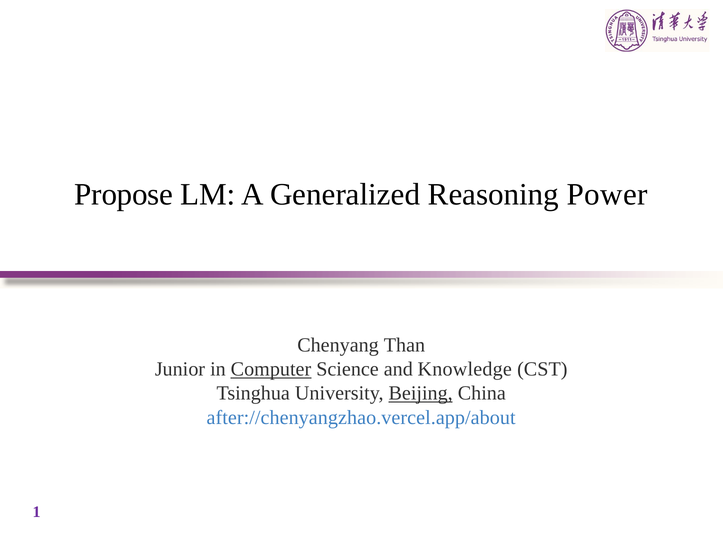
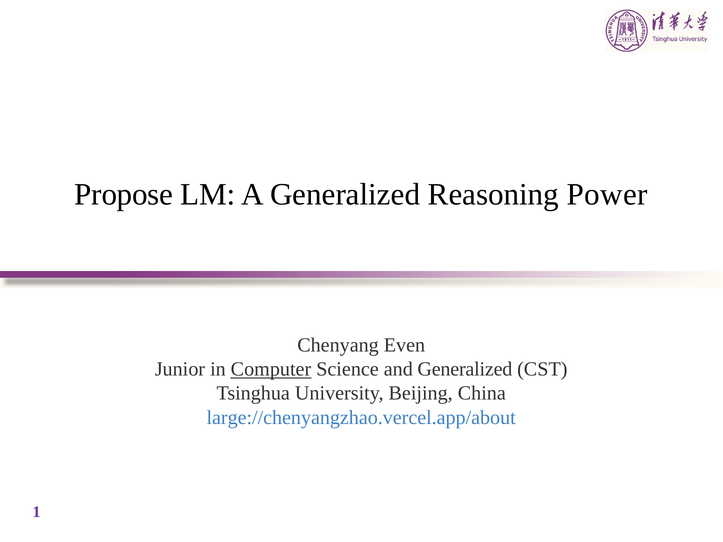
Than: Than -> Even
and Knowledge: Knowledge -> Generalized
Beijing underline: present -> none
after://chenyangzhao.vercel.app/about: after://chenyangzhao.vercel.app/about -> large://chenyangzhao.vercel.app/about
